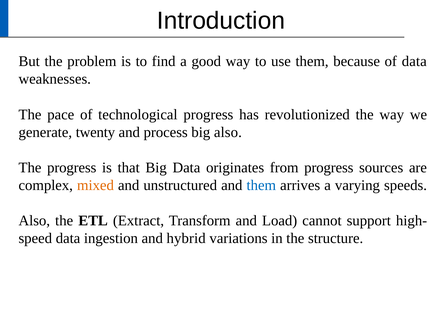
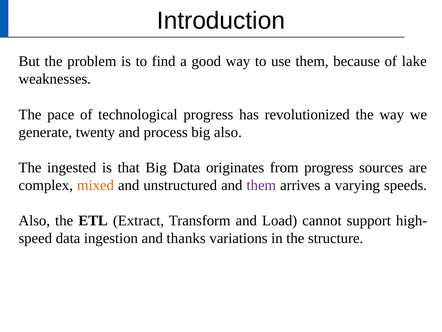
of data: data -> lake
The progress: progress -> ingested
them at (261, 185) colour: blue -> purple
hybrid: hybrid -> thanks
